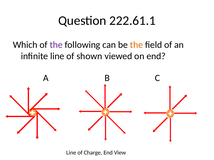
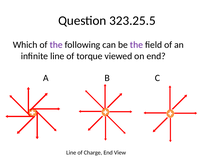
222.61.1: 222.61.1 -> 323.25.5
the at (136, 45) colour: orange -> purple
shown: shown -> torque
